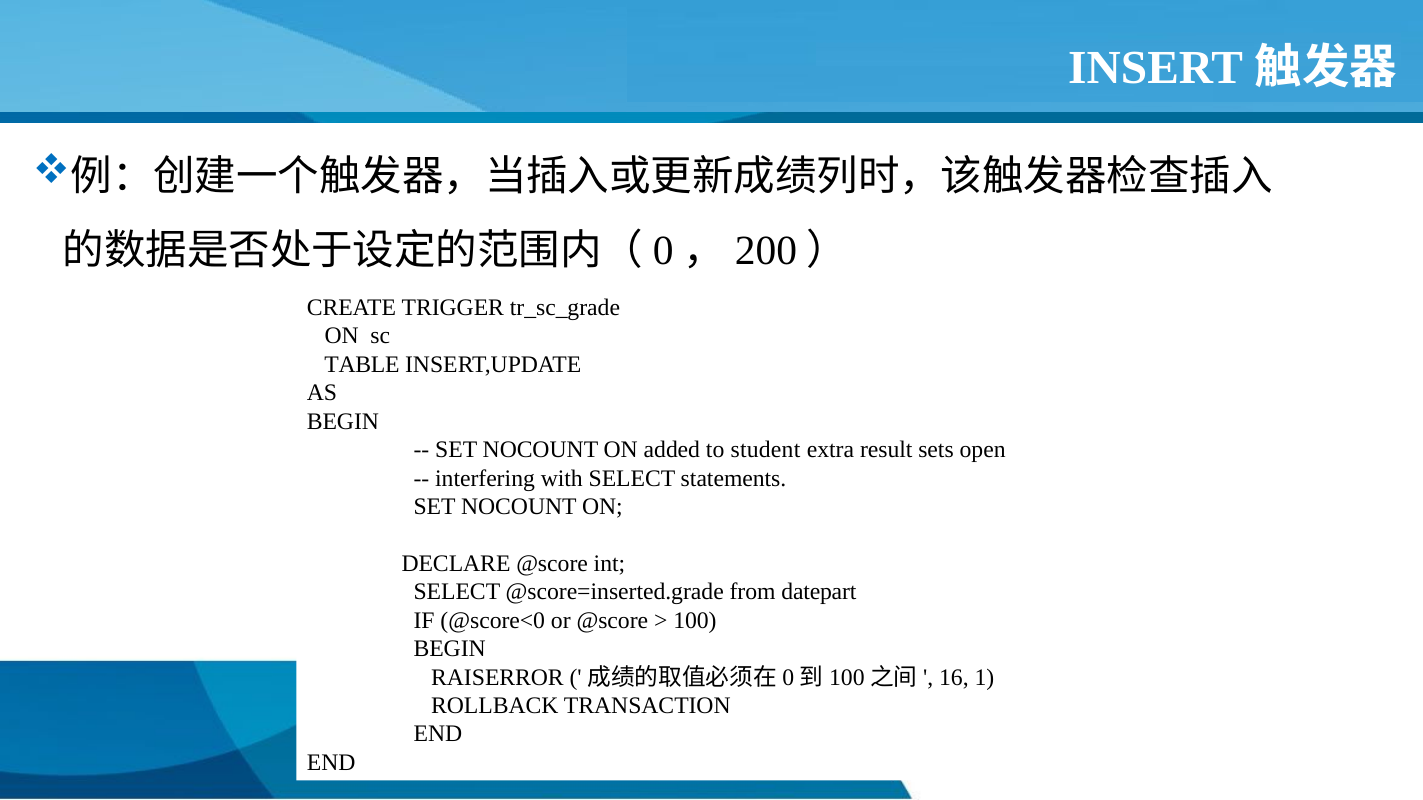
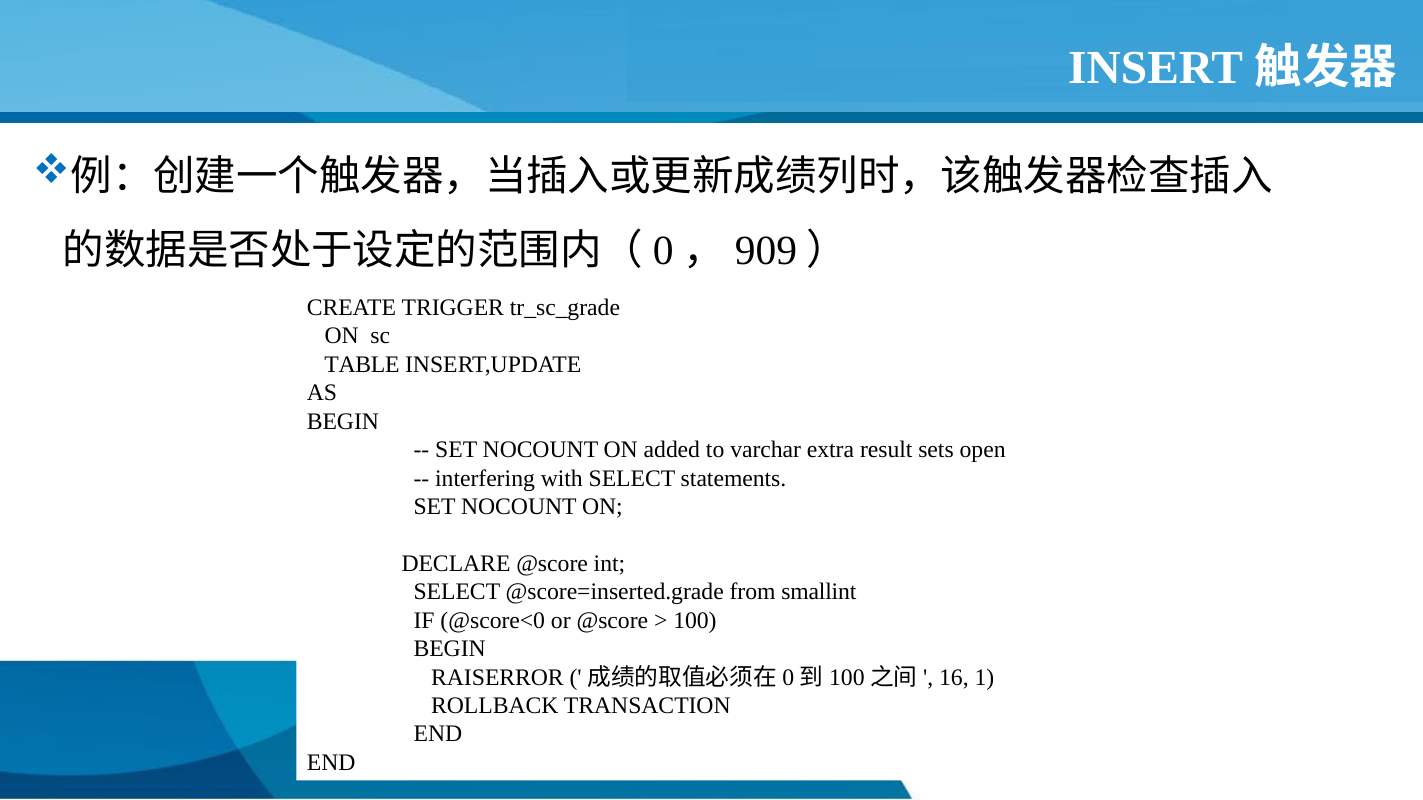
200: 200 -> 909
student: student -> varchar
datepart: datepart -> smallint
